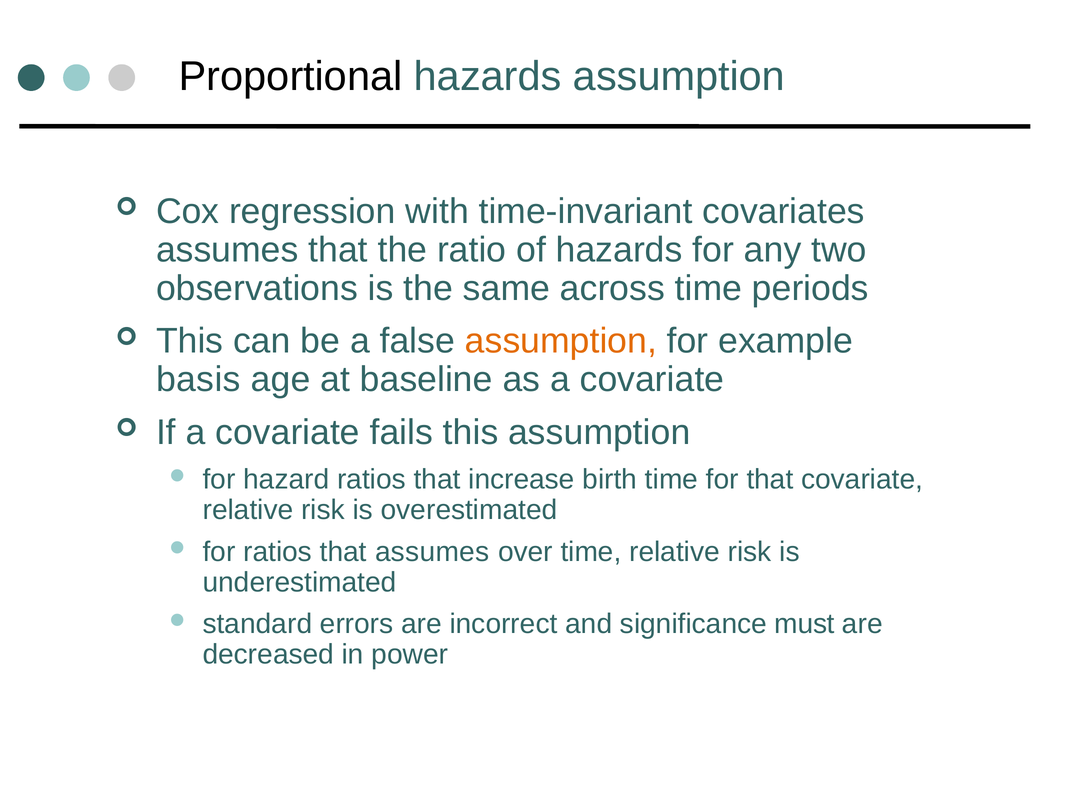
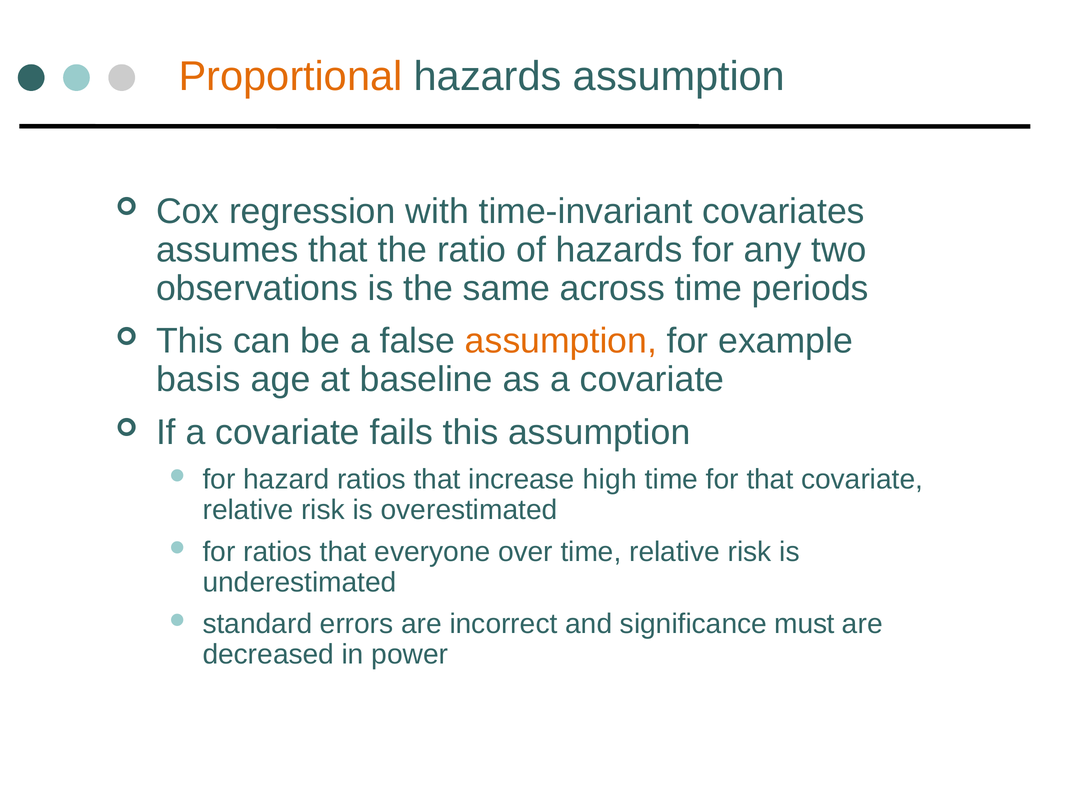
Proportional colour: black -> orange
birth: birth -> high
that assumes: assumes -> everyone
